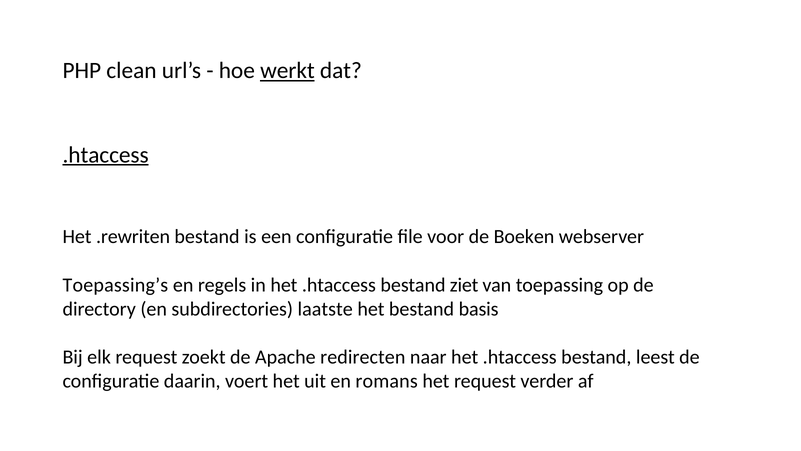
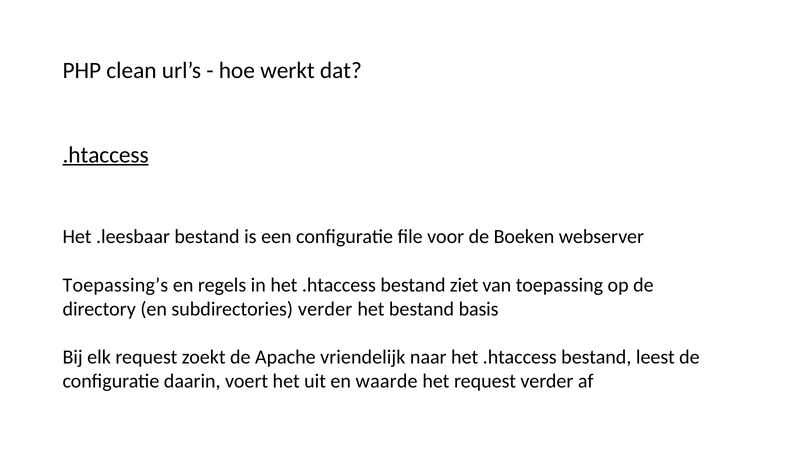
werkt underline: present -> none
.rewriten: .rewriten -> .leesbaar
subdirectories laatste: laatste -> verder
redirecten: redirecten -> vriendelijk
romans: romans -> waarde
